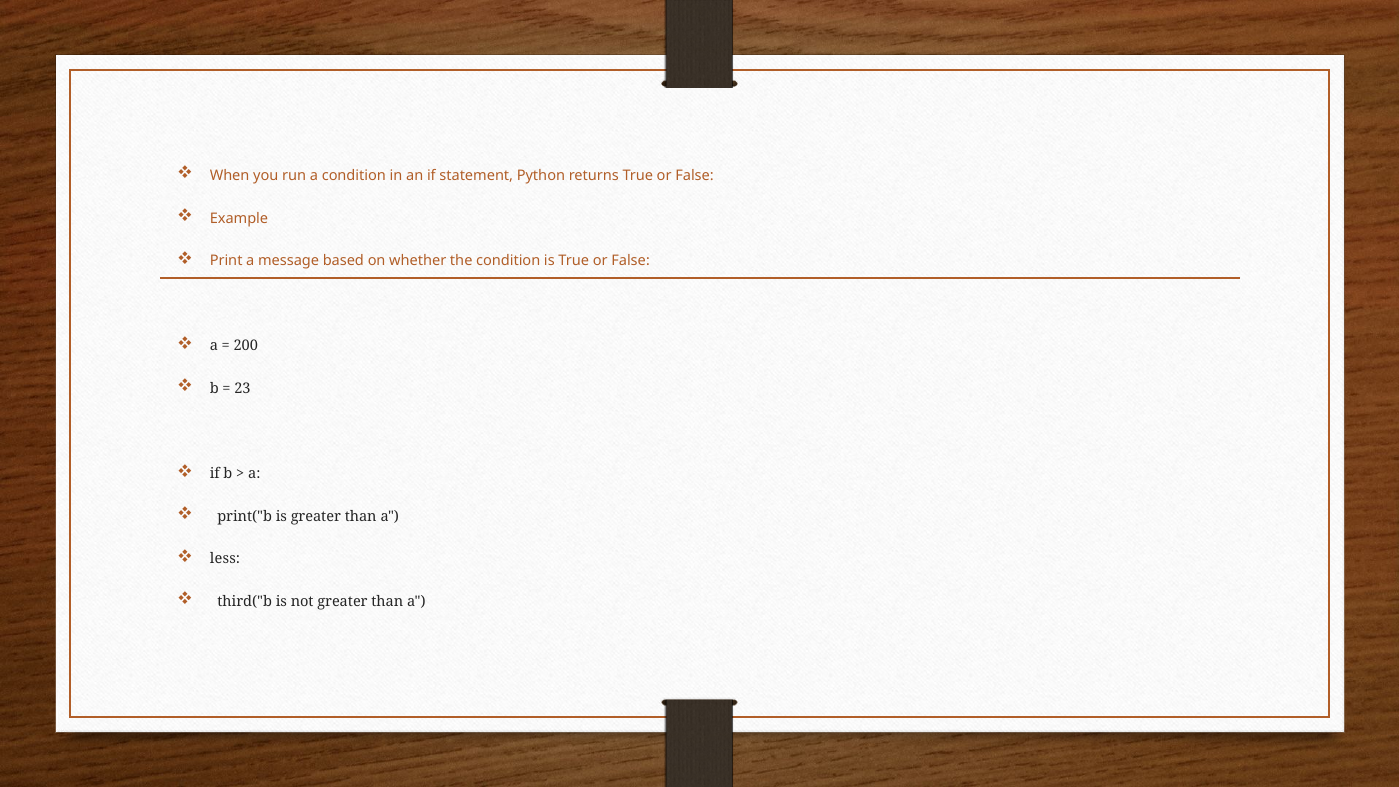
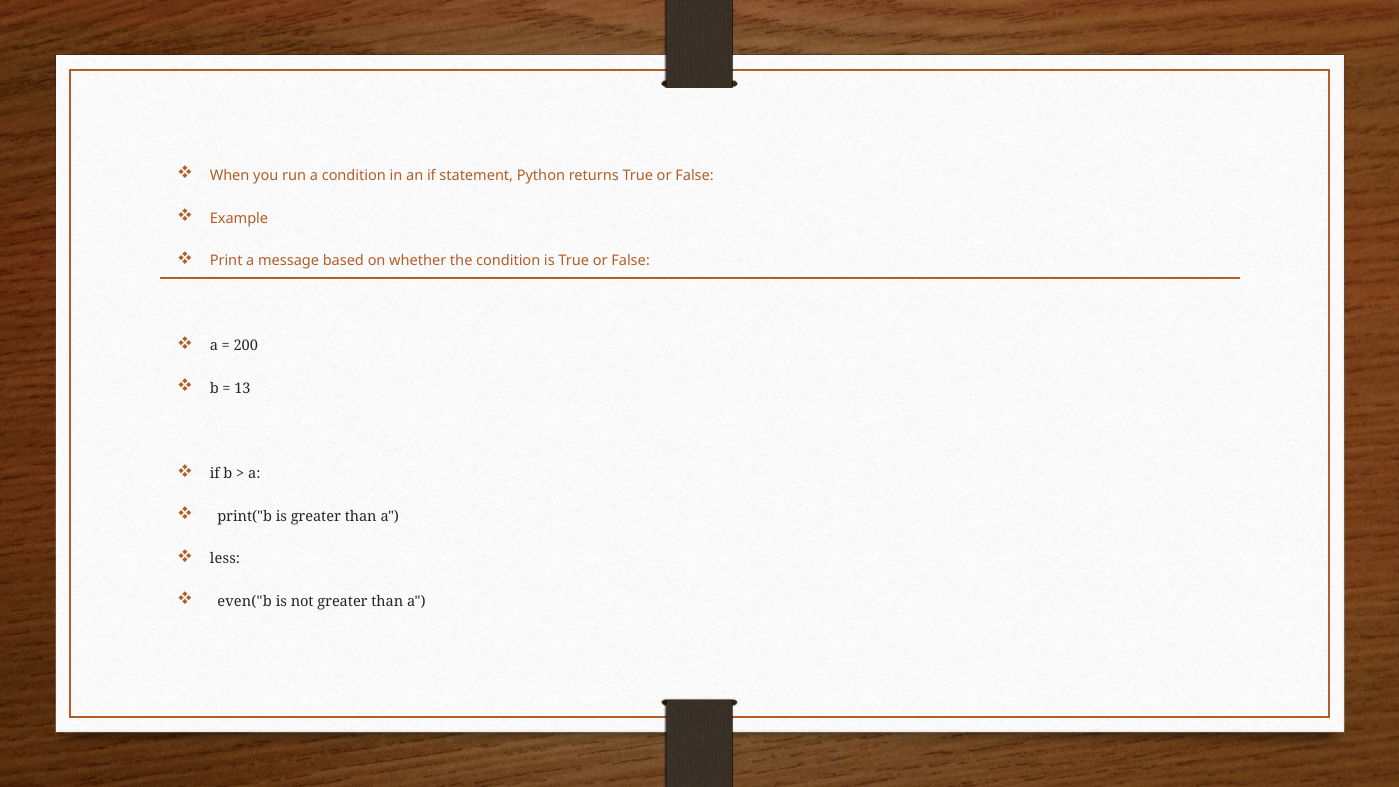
23: 23 -> 13
third("b: third("b -> even("b
